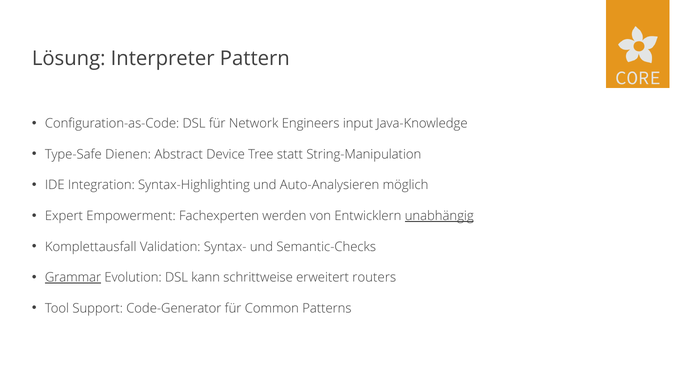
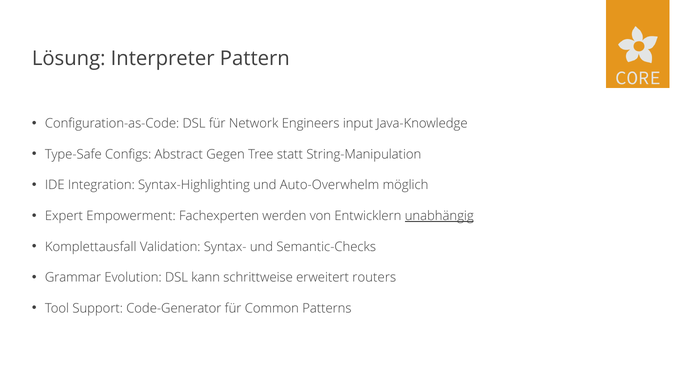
Dienen: Dienen -> Configs
Device: Device -> Gegen
Auto-Analysieren: Auto-Analysieren -> Auto-Overwhelm
Grammar underline: present -> none
